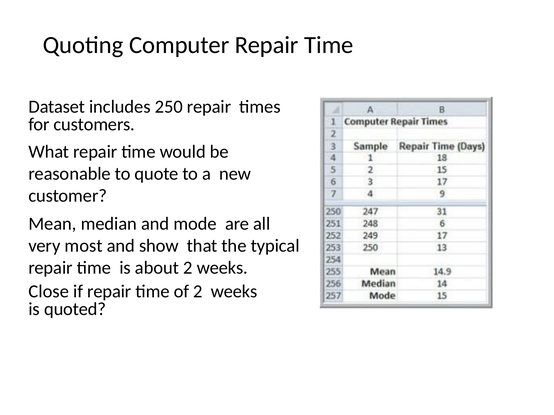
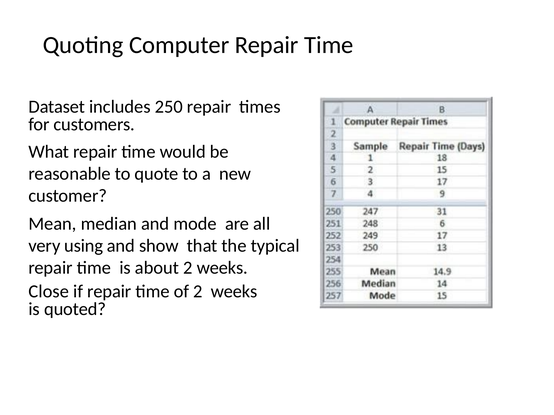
most: most -> using
